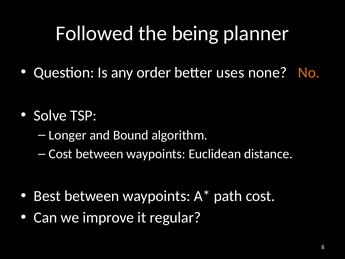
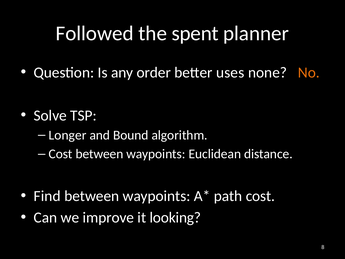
being: being -> spent
Best: Best -> Find
regular: regular -> looking
